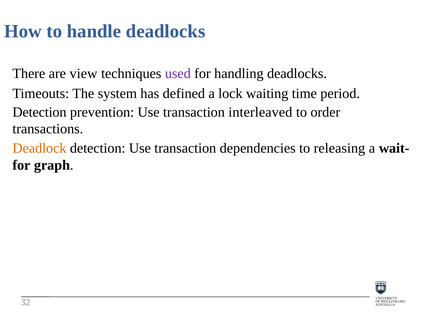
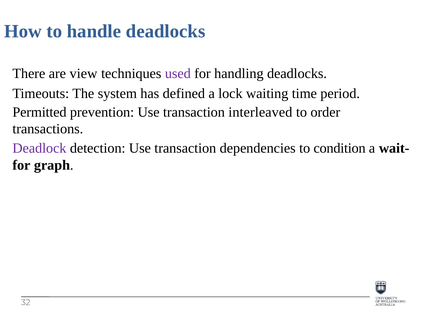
Detection at (39, 112): Detection -> Permitted
Deadlock colour: orange -> purple
releasing: releasing -> condition
